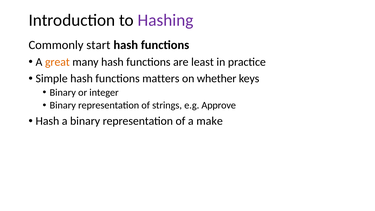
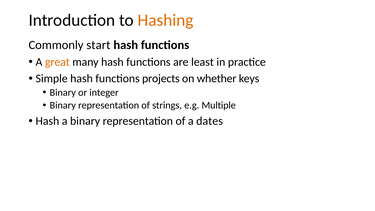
Hashing colour: purple -> orange
matters: matters -> projects
Approve: Approve -> Multiple
make: make -> dates
